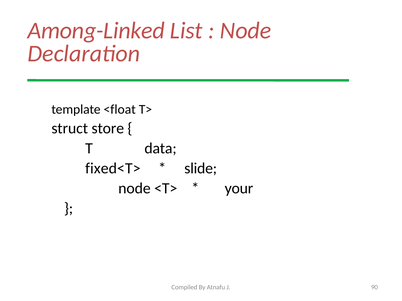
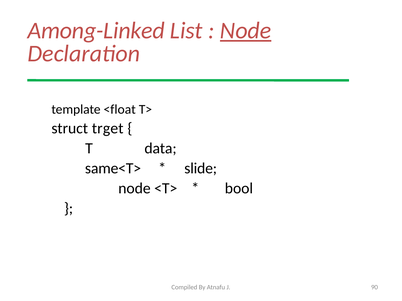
Node at (246, 31) underline: none -> present
store: store -> trget
fixed<T>: fixed<T> -> same<T>
your: your -> bool
